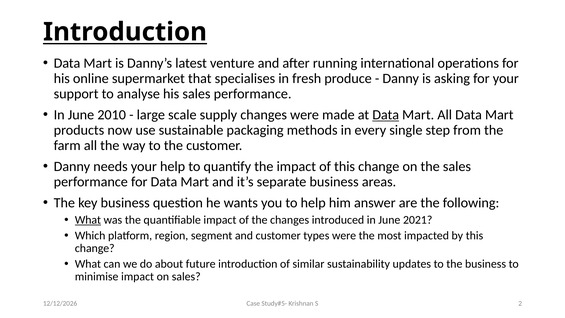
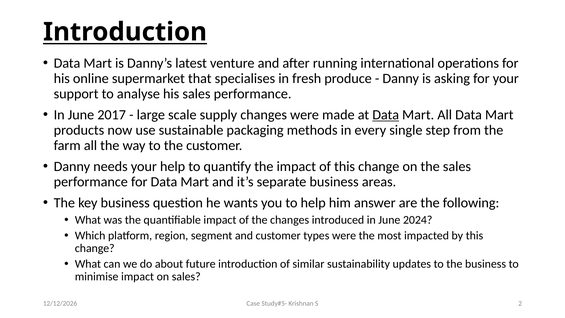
2010: 2010 -> 2017
What at (88, 220) underline: present -> none
2021: 2021 -> 2024
